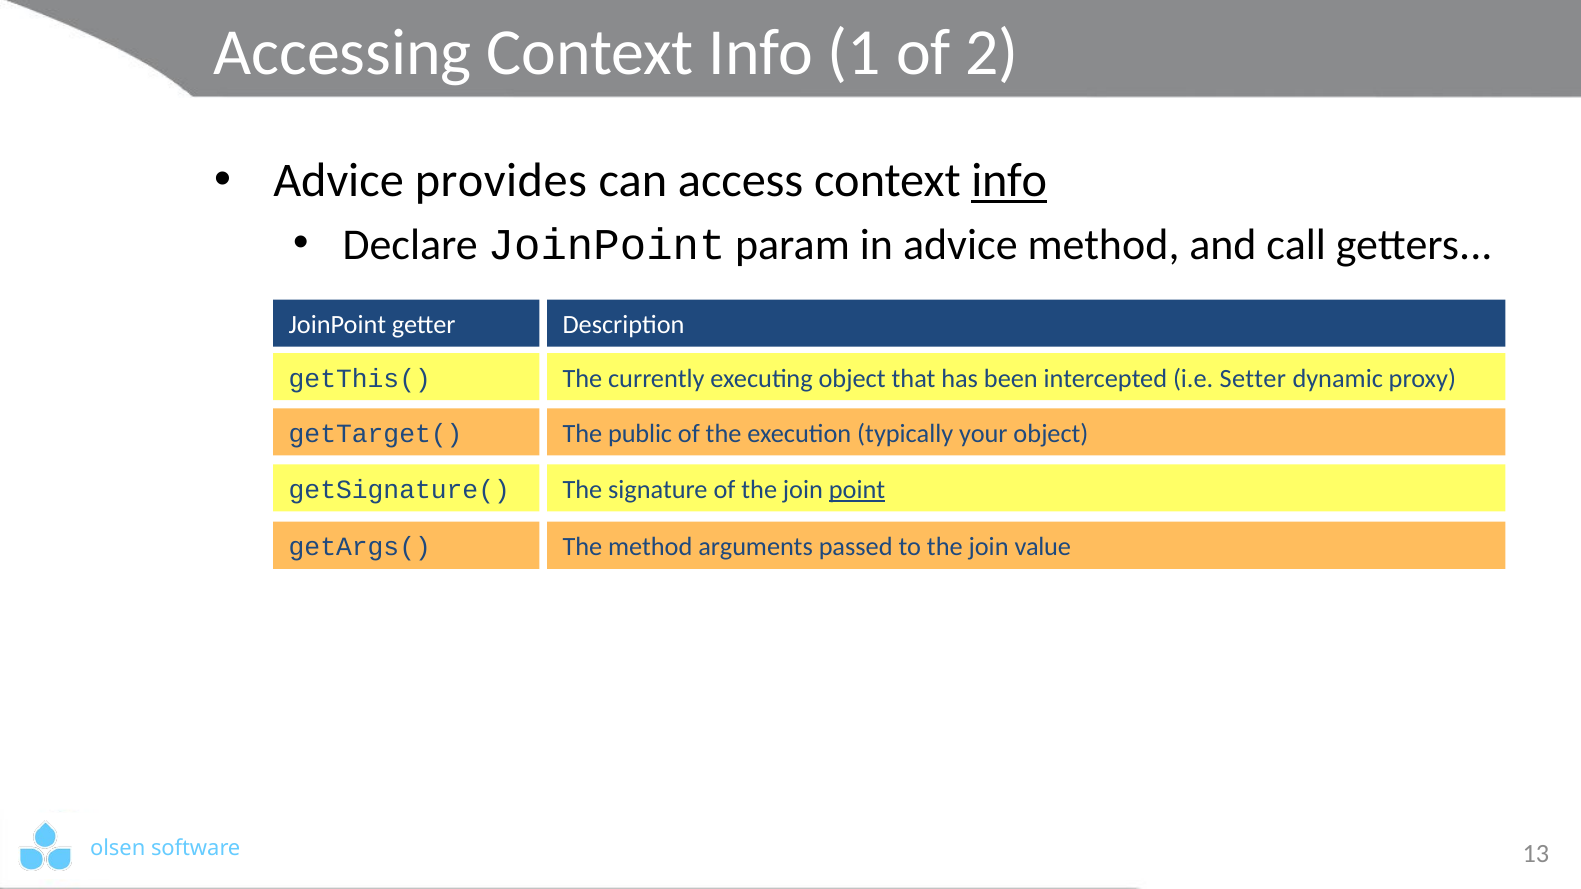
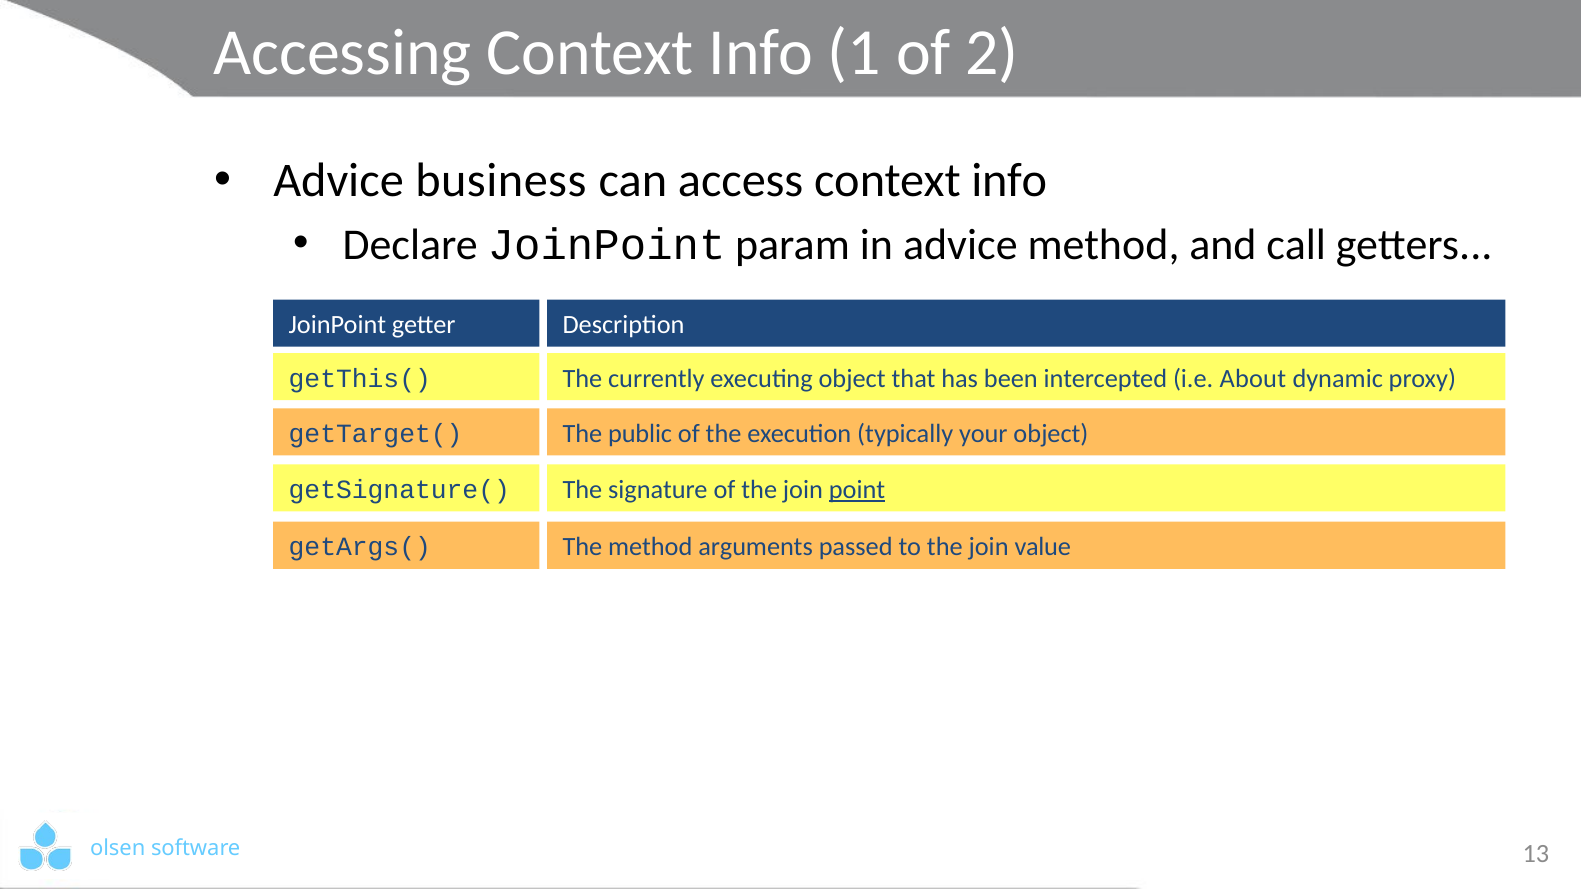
provides: provides -> business
info at (1009, 181) underline: present -> none
Setter: Setter -> About
